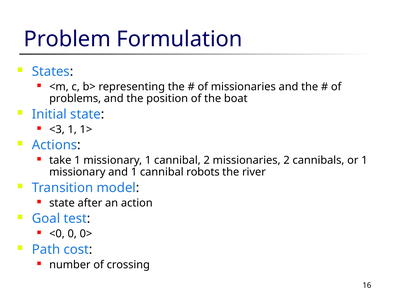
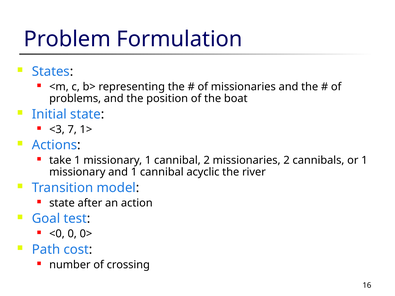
<3 1: 1 -> 7
robots: robots -> acyclic
